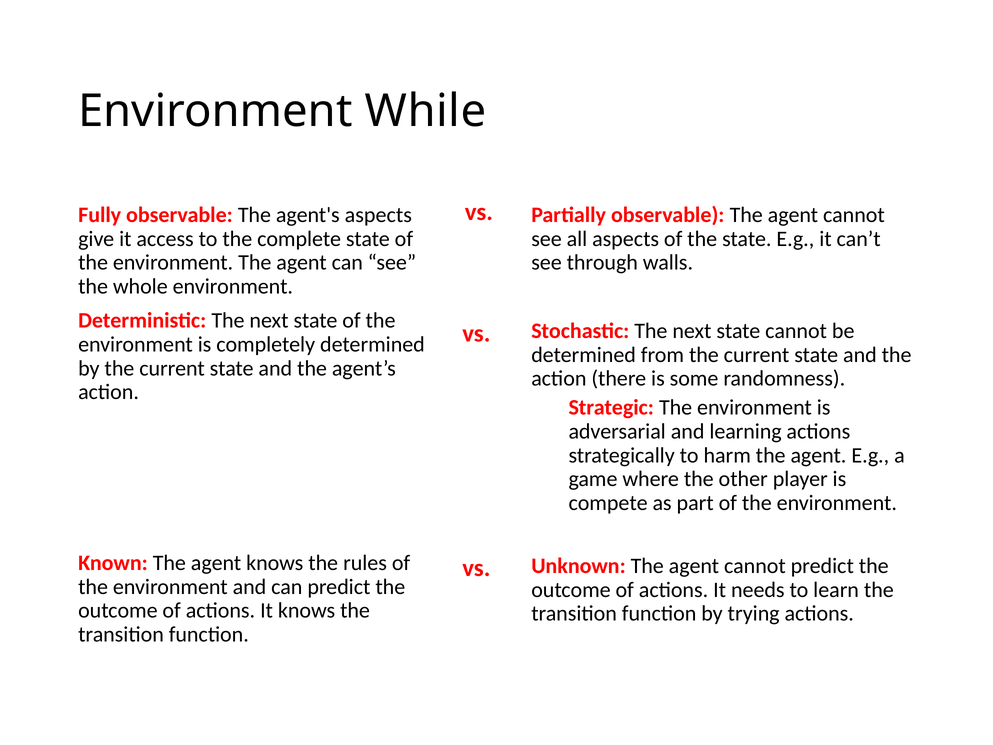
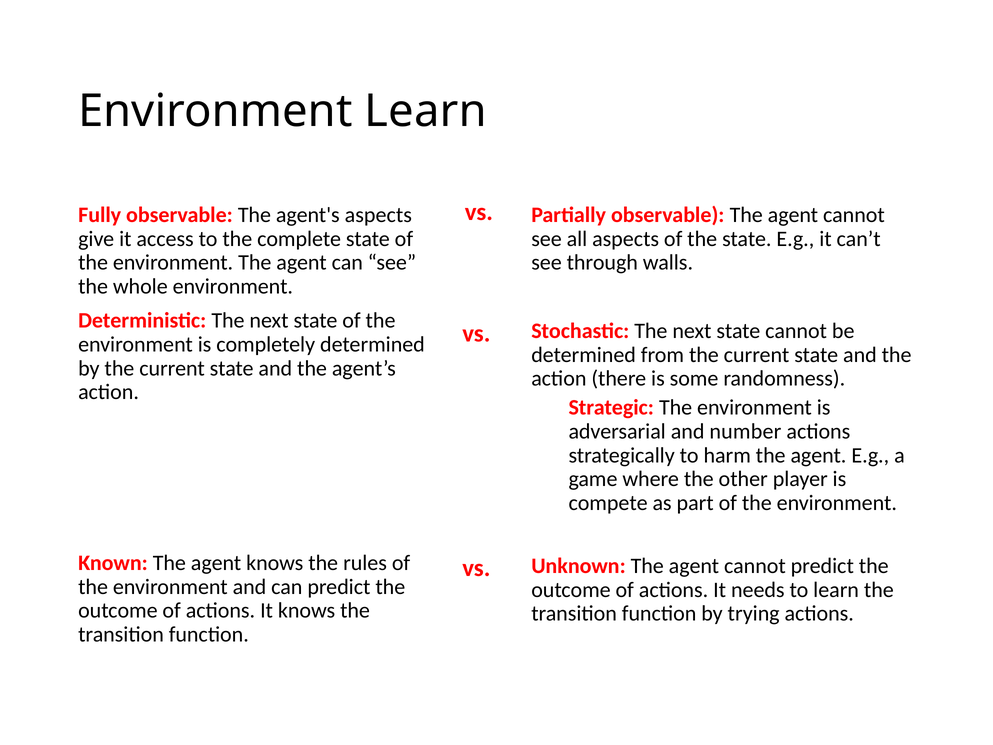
Environment While: While -> Learn
learning: learning -> number
